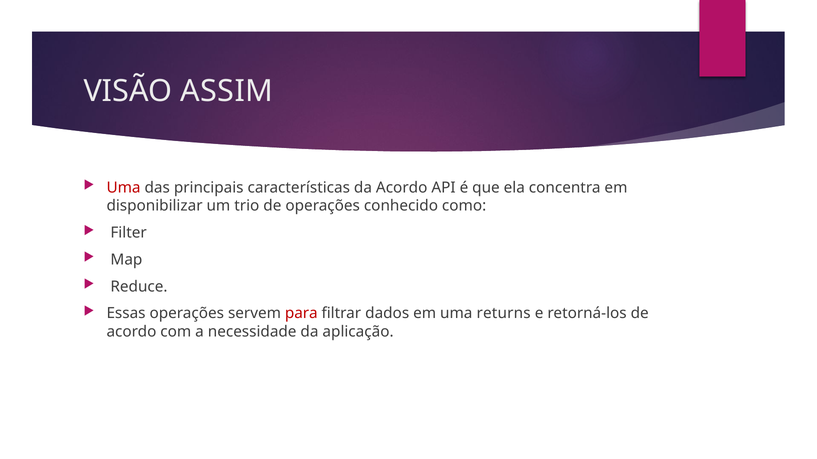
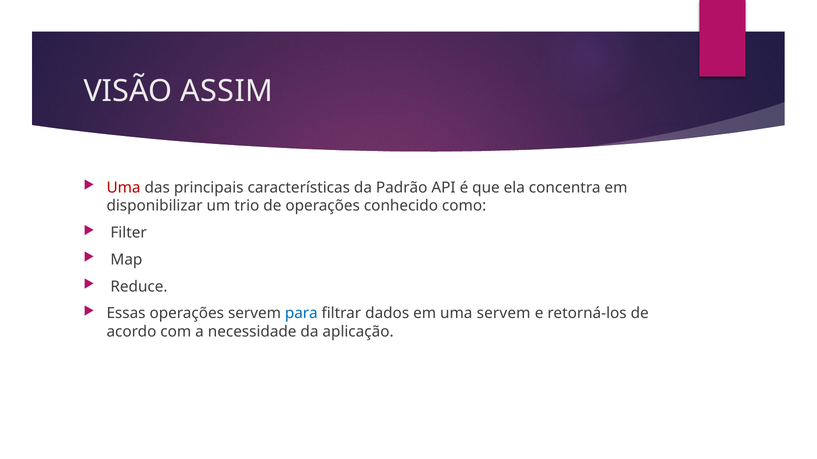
da Acordo: Acordo -> Padrão
para colour: red -> blue
uma returns: returns -> servem
